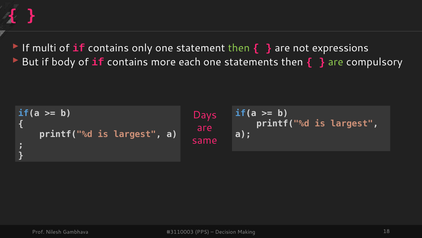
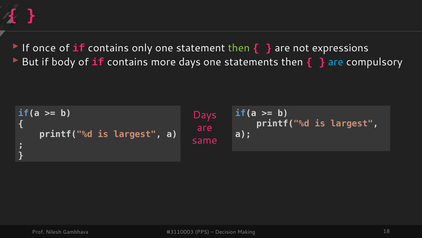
multi: multi -> once
more each: each -> days
are at (336, 62) colour: light green -> light blue
